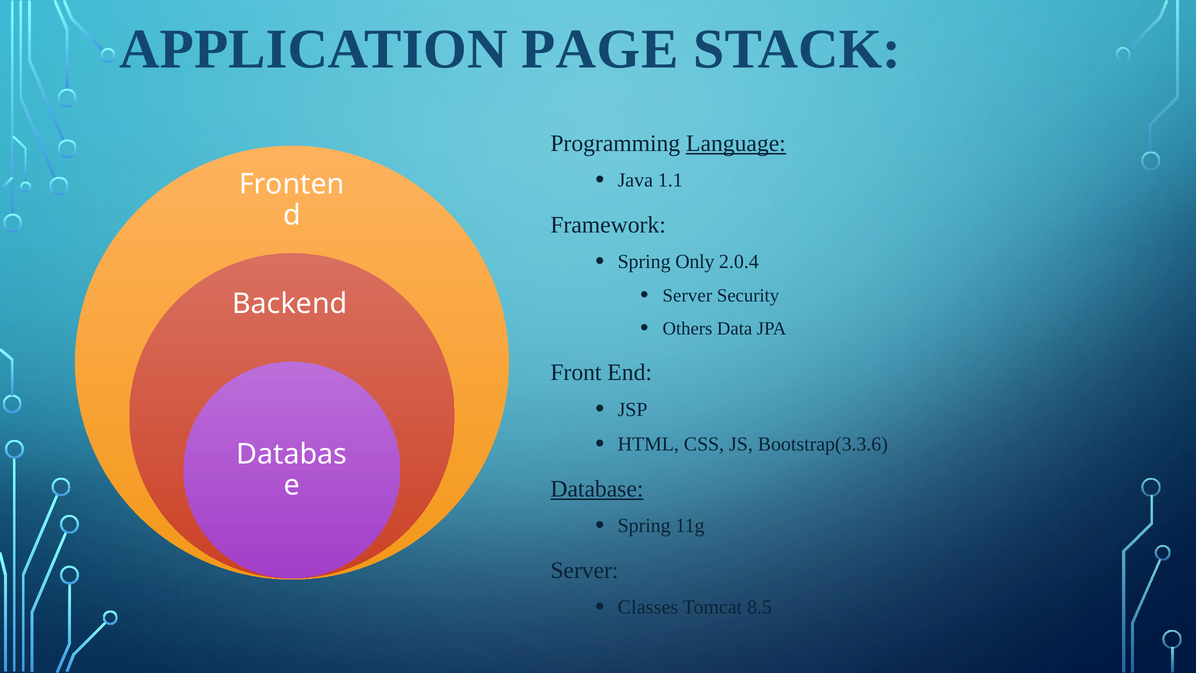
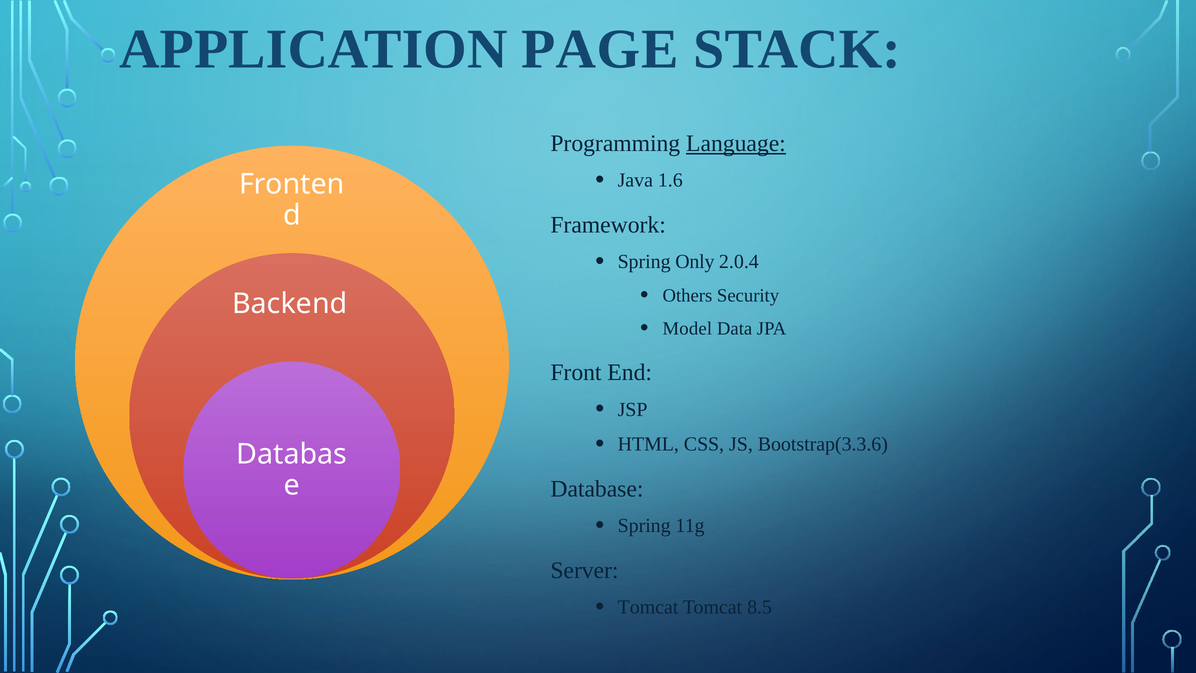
1.1: 1.1 -> 1.6
Server at (687, 296): Server -> Others
Others: Others -> Model
Database underline: present -> none
Classes at (648, 607): Classes -> Tomcat
